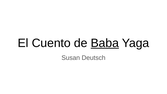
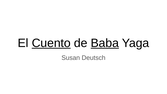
Cuento underline: none -> present
